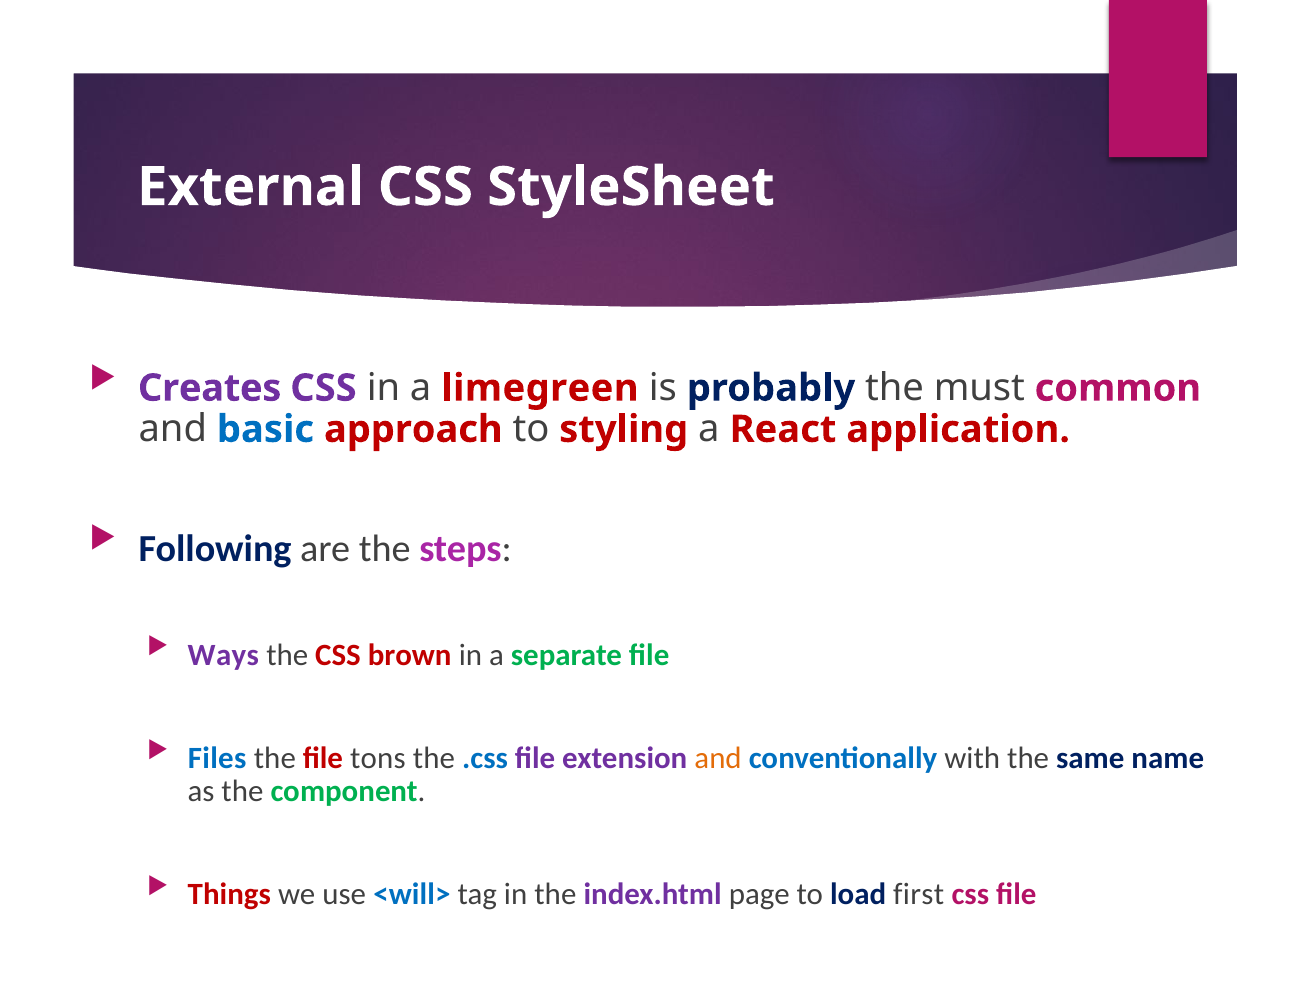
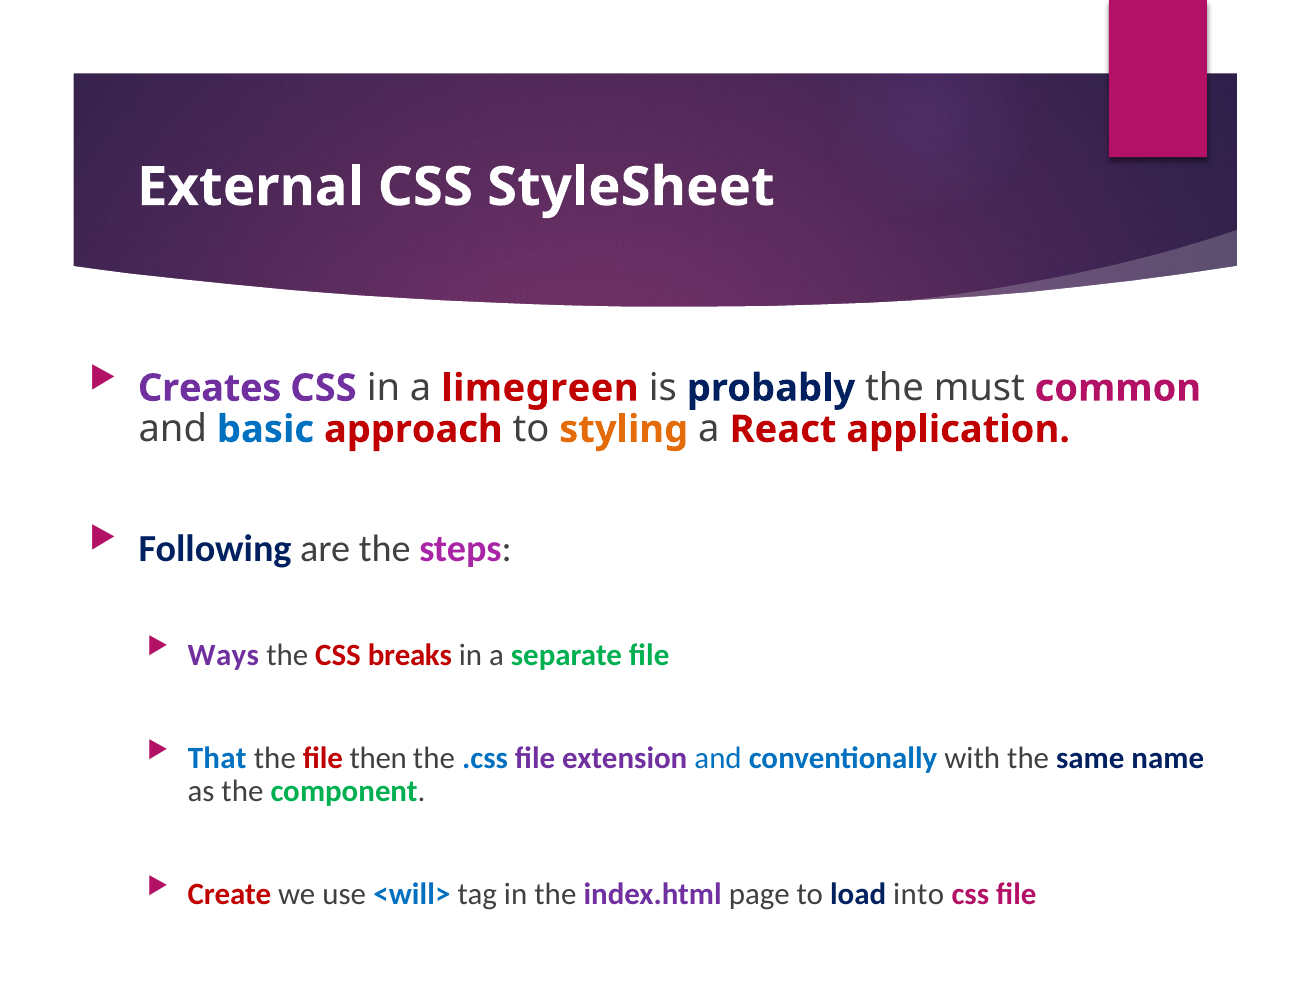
styling colour: red -> orange
brown: brown -> breaks
Files: Files -> That
tons: tons -> then
and at (718, 759) colour: orange -> blue
Things: Things -> Create
first: first -> into
